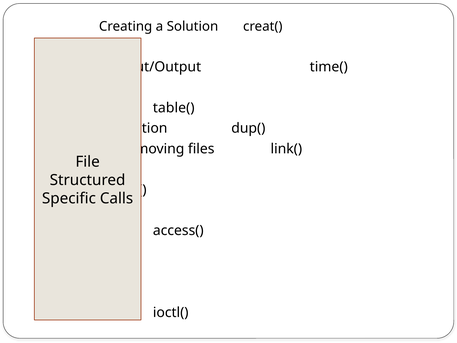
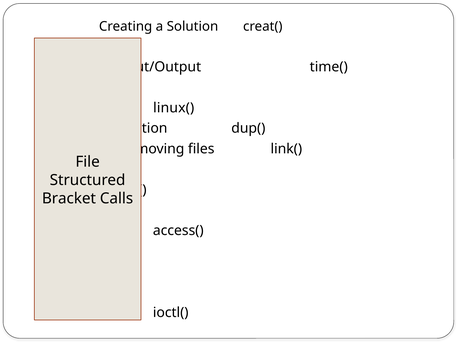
table(: table( -> linux(
Specific: Specific -> Bracket
